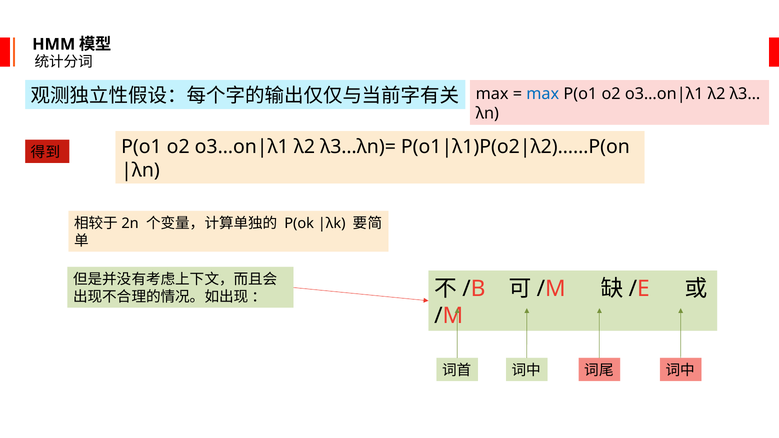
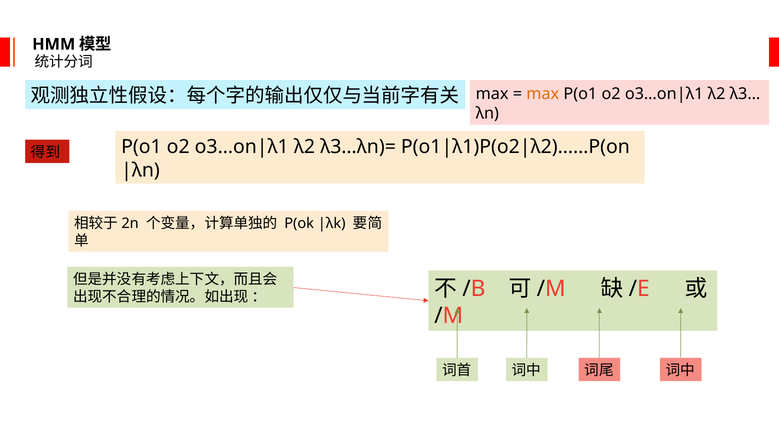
max at (543, 94) colour: blue -> orange
